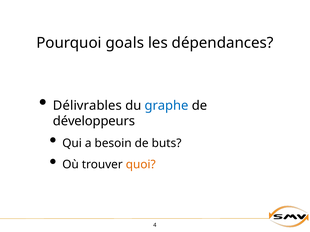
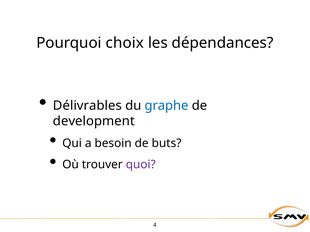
goals: goals -> choix
développeurs: développeurs -> development
quoi colour: orange -> purple
